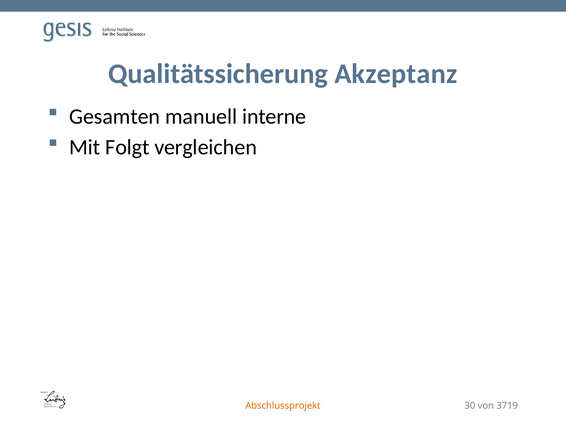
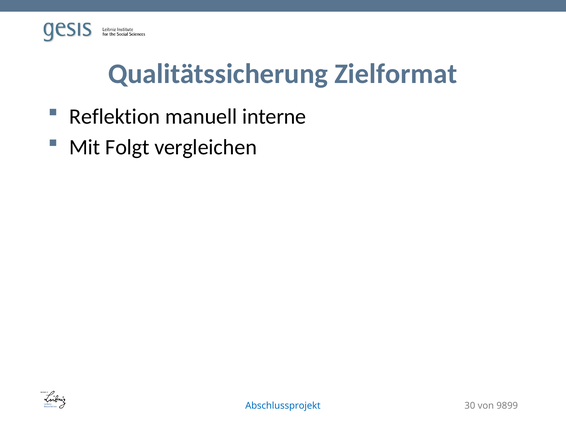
Akzeptanz: Akzeptanz -> Zielformat
Gesamten: Gesamten -> Reflektion
Abschlussprojekt colour: orange -> blue
3719: 3719 -> 9899
